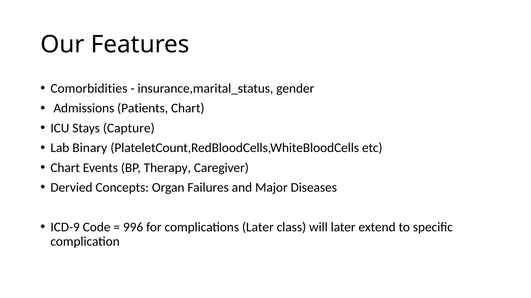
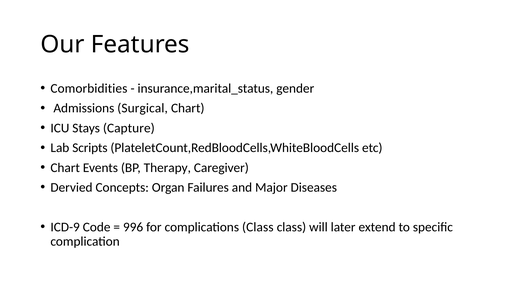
Patients: Patients -> Surgical
Binary: Binary -> Scripts
complications Later: Later -> Class
